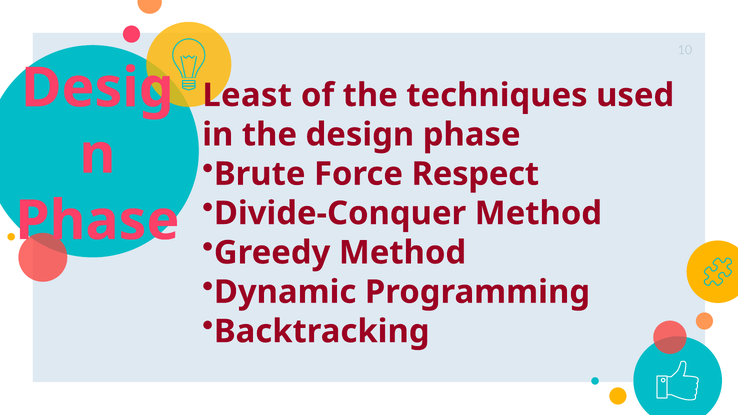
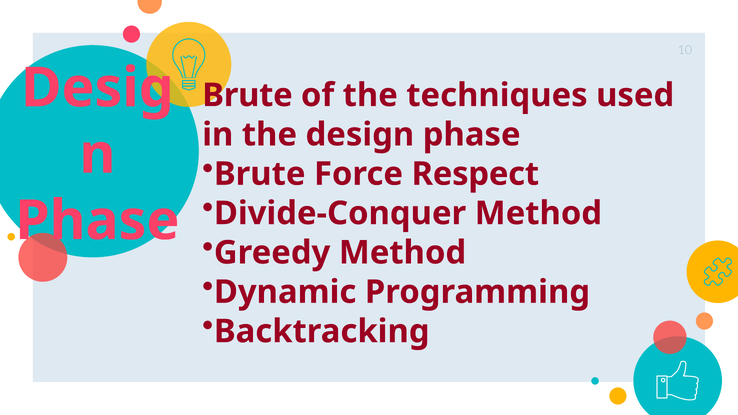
Least at (247, 95): Least -> Brute
